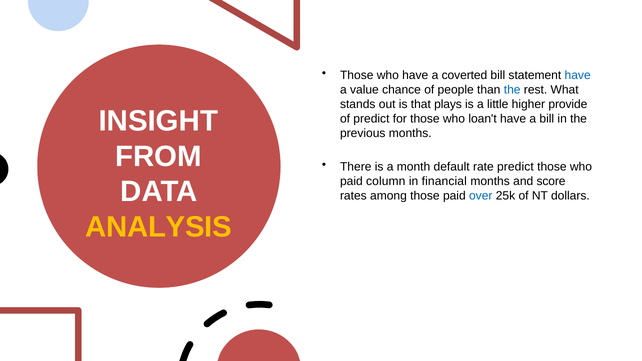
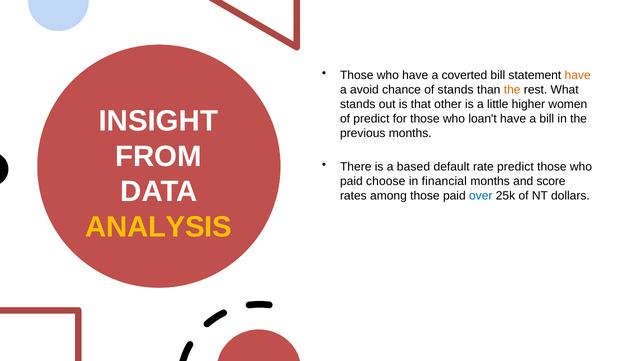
have at (578, 75) colour: blue -> orange
value: value -> avoid
of people: people -> stands
the at (512, 90) colour: blue -> orange
plays: plays -> other
provide: provide -> women
month: month -> based
column: column -> choose
